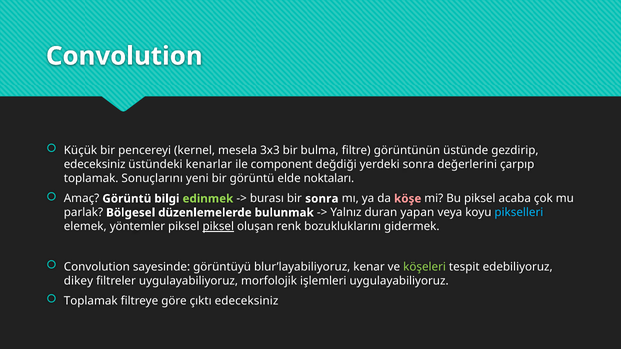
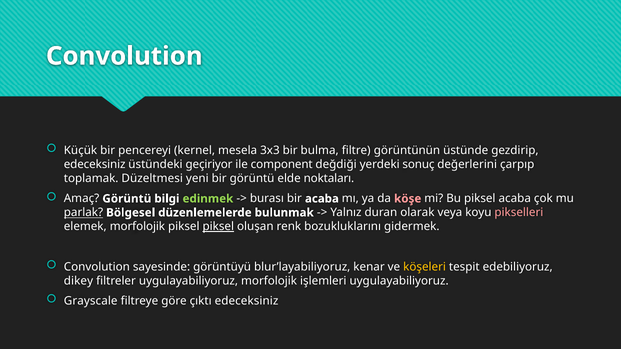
kenarlar: kenarlar -> geçiriyor
yerdeki sonra: sonra -> sonuç
Sonuçlarını: Sonuçlarını -> Düzeltmesi
bir sonra: sonra -> acaba
parlak underline: none -> present
yapan: yapan -> olarak
pikselleri colour: light blue -> pink
elemek yöntemler: yöntemler -> morfolojik
köşeleri colour: light green -> yellow
Toplamak at (91, 301): Toplamak -> Grayscale
